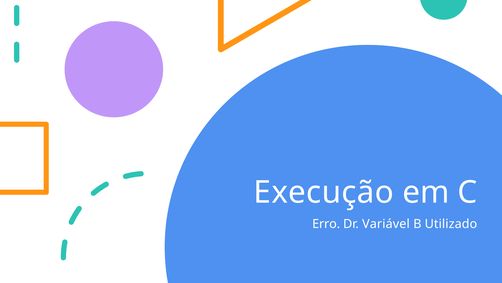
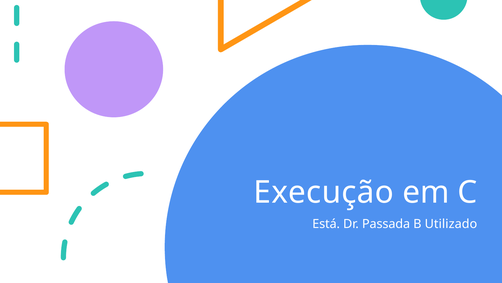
Erro: Erro -> Está
Variável: Variável -> Passada
